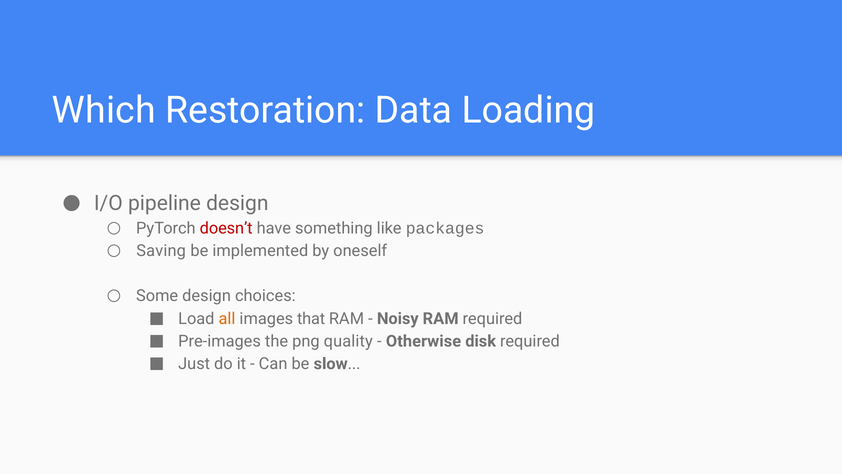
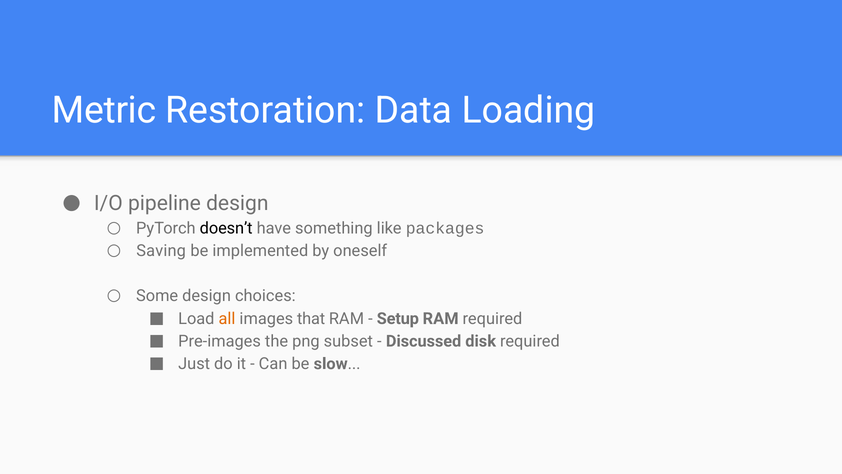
Which: Which -> Metric
doesn’t colour: red -> black
Noisy: Noisy -> Setup
quality: quality -> subset
Otherwise: Otherwise -> Discussed
